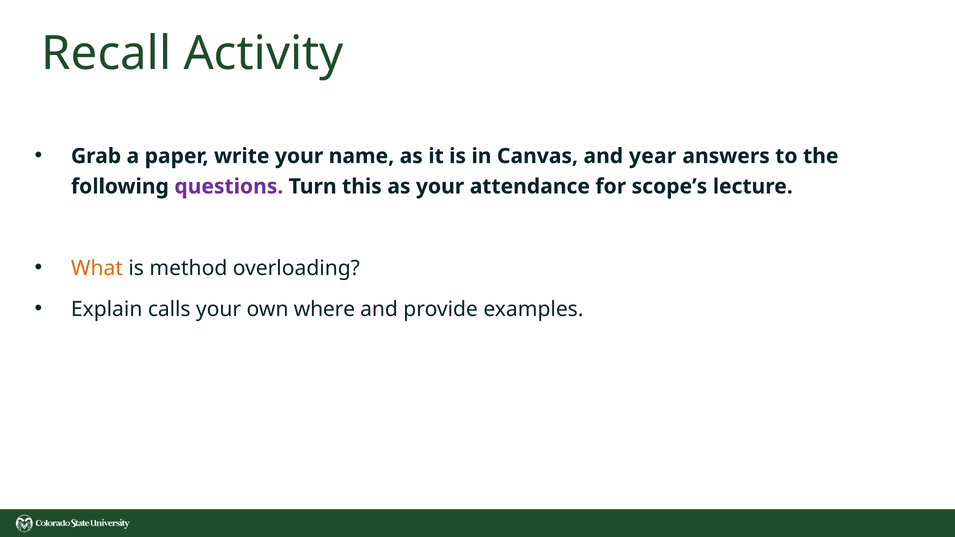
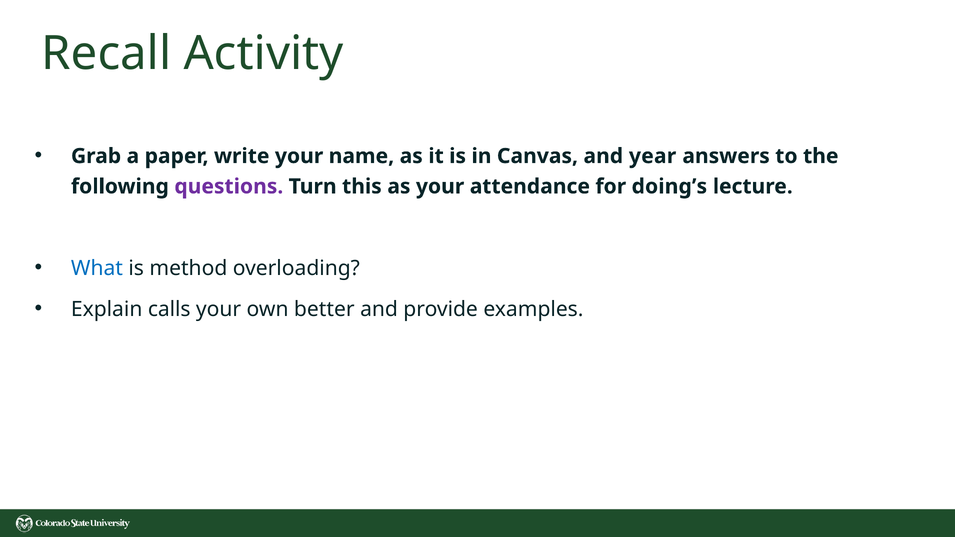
scope’s: scope’s -> doing’s
What colour: orange -> blue
where: where -> better
